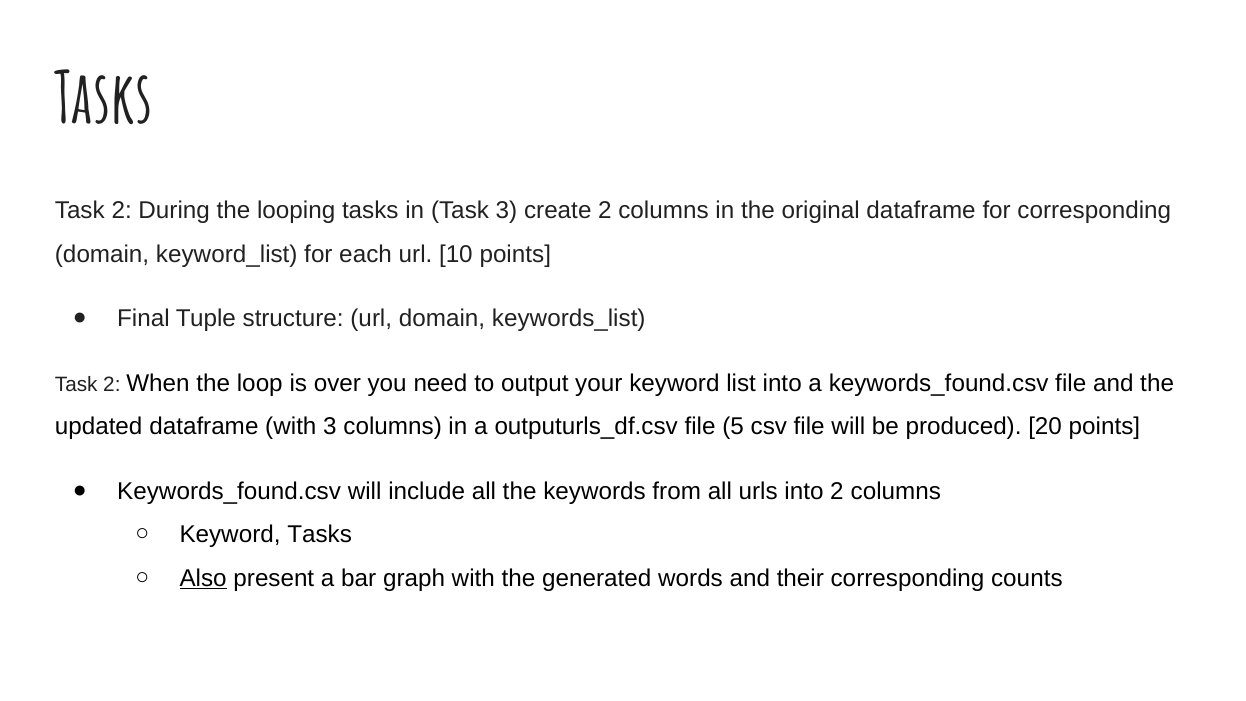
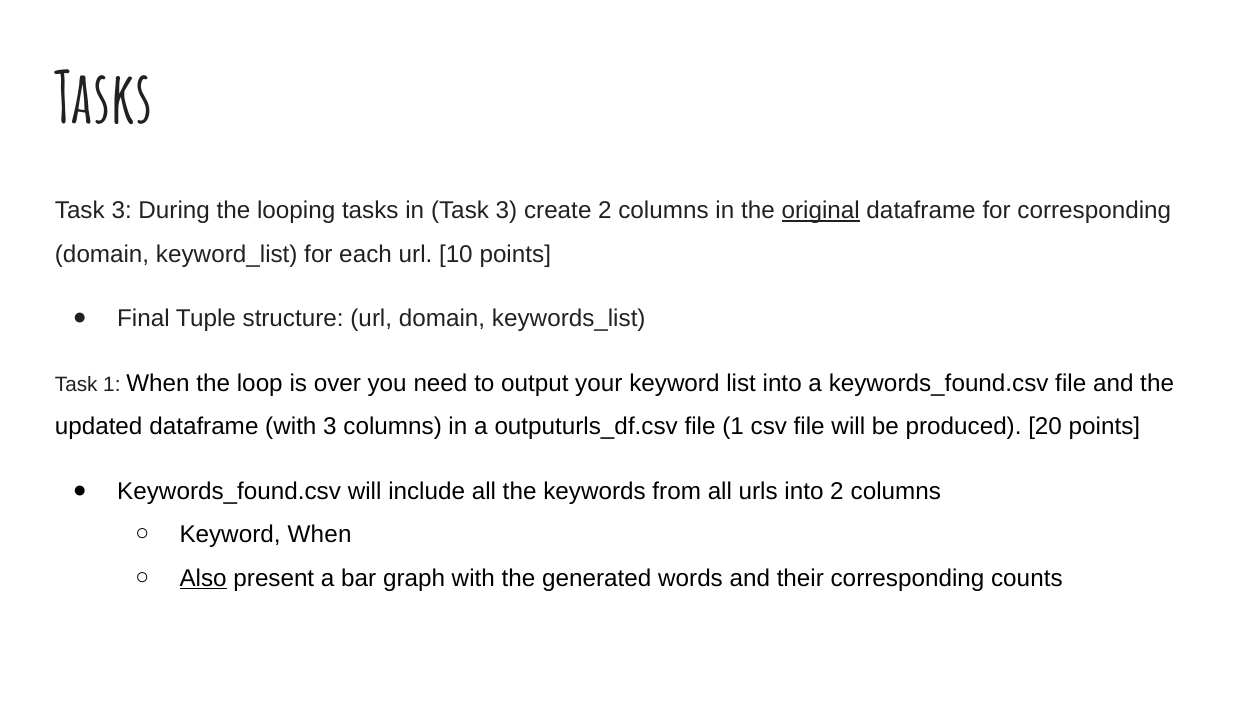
2 at (122, 211): 2 -> 3
original underline: none -> present
2 at (112, 384): 2 -> 1
file 5: 5 -> 1
Keyword Tasks: Tasks -> When
